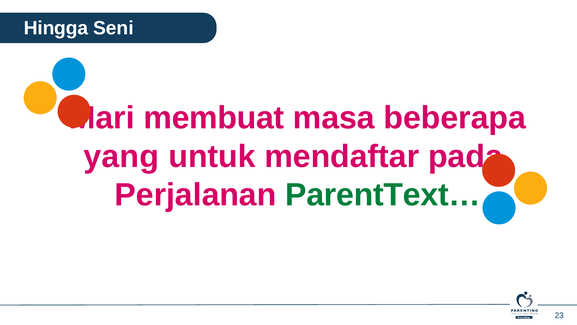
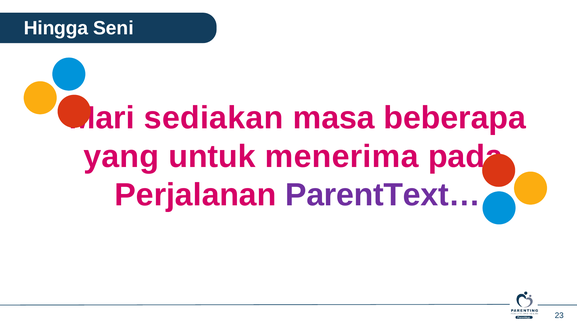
membuat: membuat -> sediakan
mendaftar: mendaftar -> menerima
ParentText… colour: green -> purple
